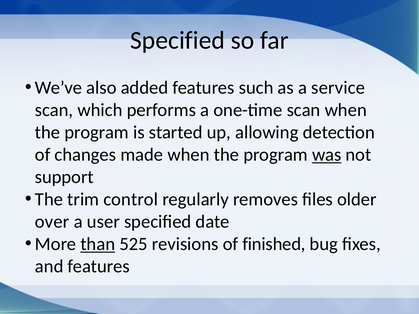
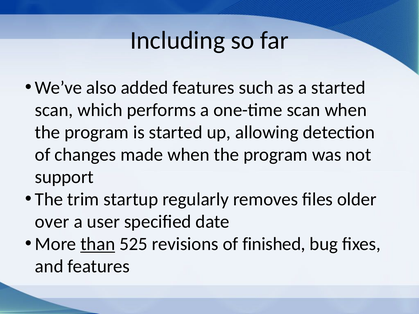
Specified at (178, 41): Specified -> Including
a service: service -> started
was underline: present -> none
control: control -> startup
